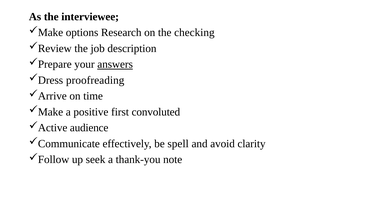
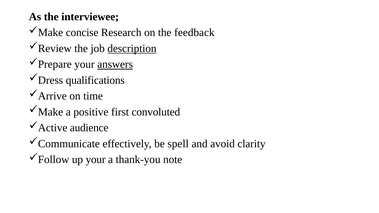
options: options -> concise
checking: checking -> feedback
description underline: none -> present
proofreading: proofreading -> qualifications
up seek: seek -> your
